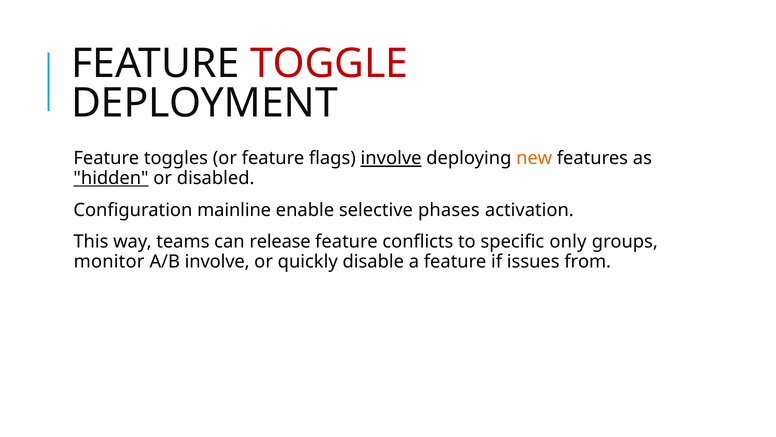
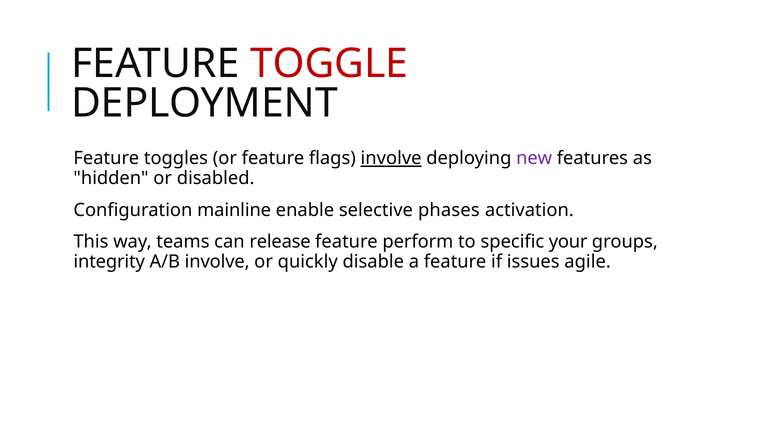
new colour: orange -> purple
hidden underline: present -> none
conflicts: conflicts -> perform
only: only -> your
monitor: monitor -> integrity
from: from -> agile
